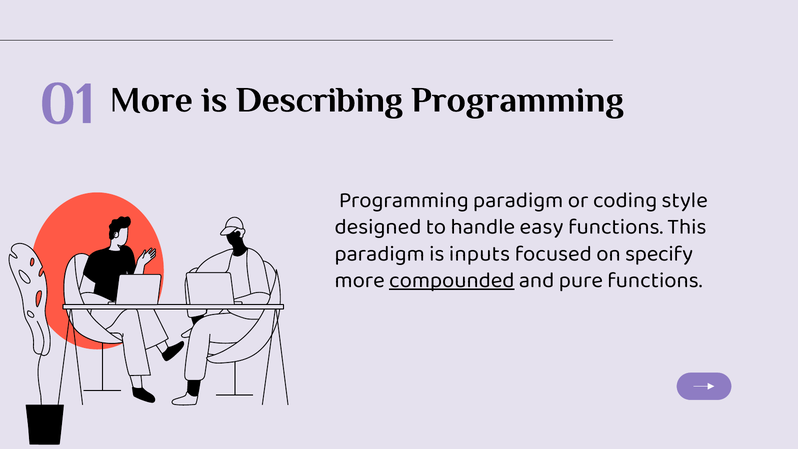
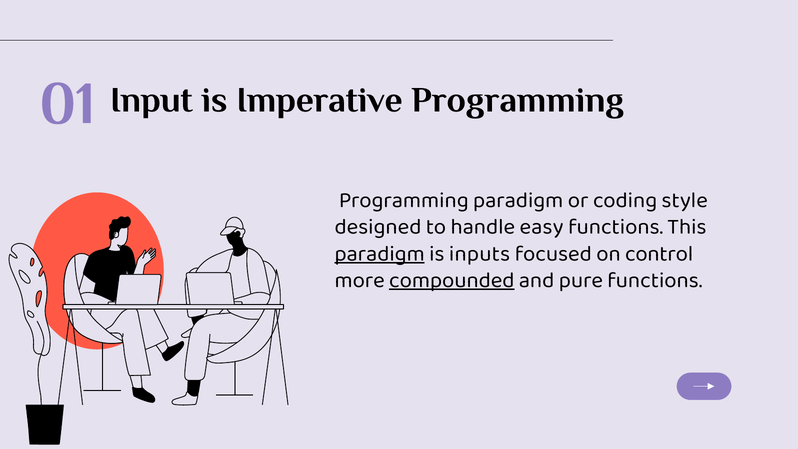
More at (151, 100): More -> Input
Describing: Describing -> Imperative
paradigm at (380, 253) underline: none -> present
specify: specify -> control
